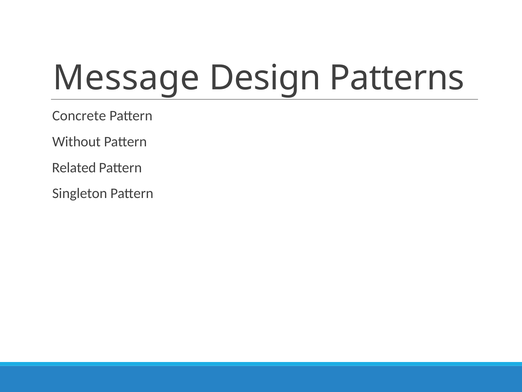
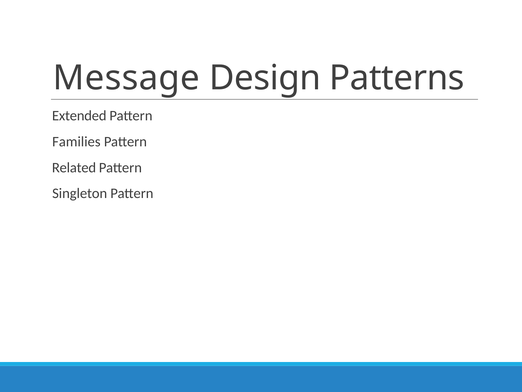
Concrete: Concrete -> Extended
Without: Without -> Families
